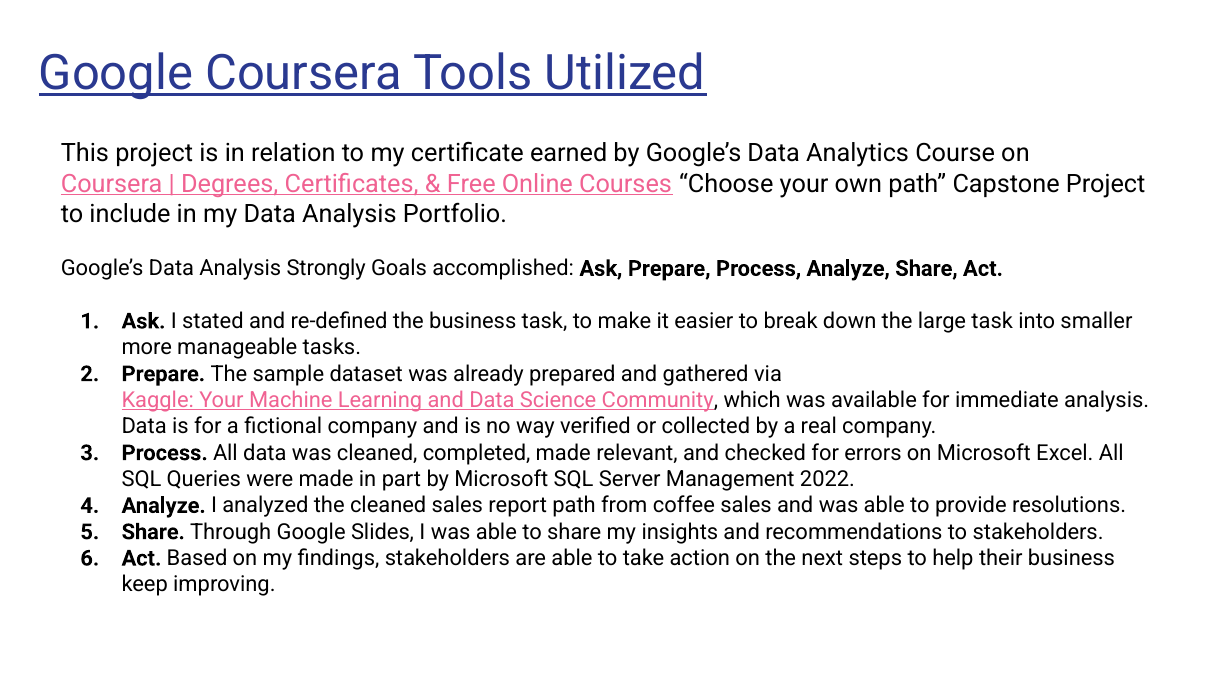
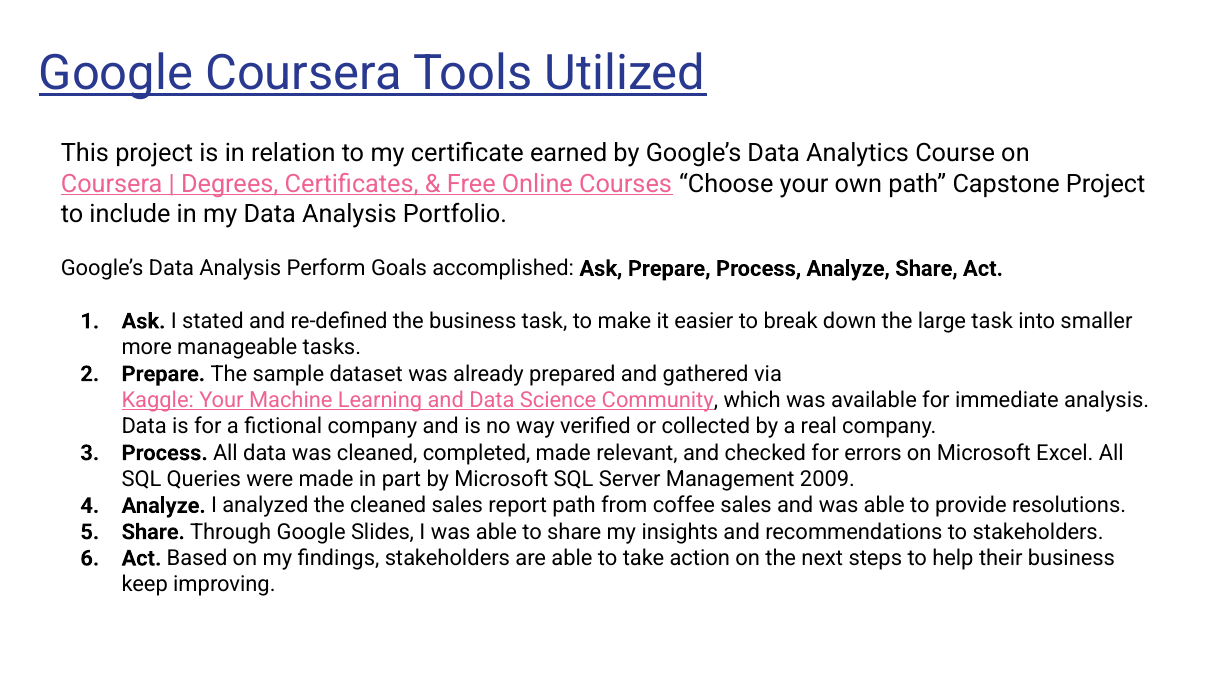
Strongly: Strongly -> Perform
2022: 2022 -> 2009
